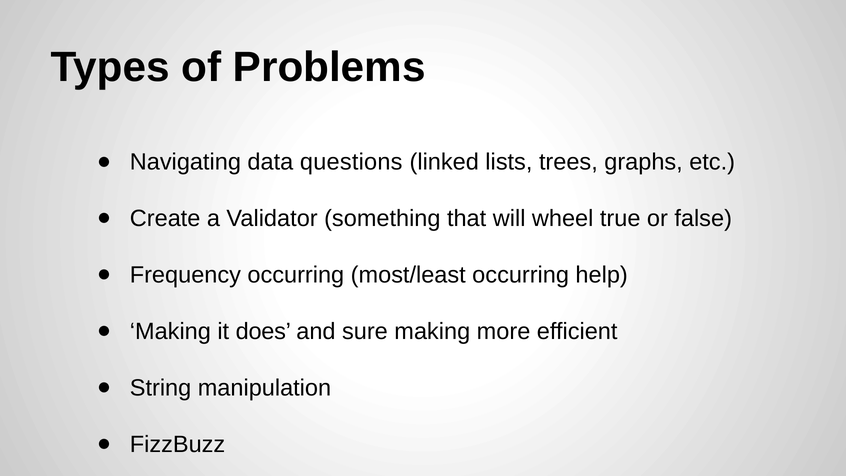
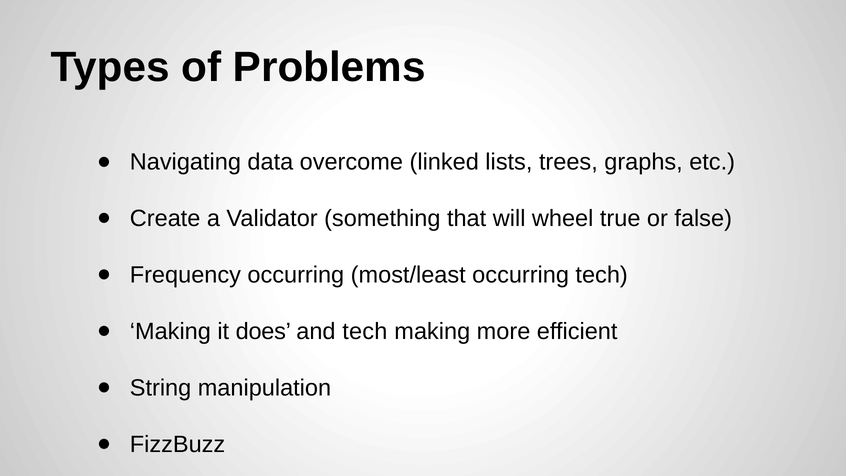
questions: questions -> overcome
occurring help: help -> tech
and sure: sure -> tech
